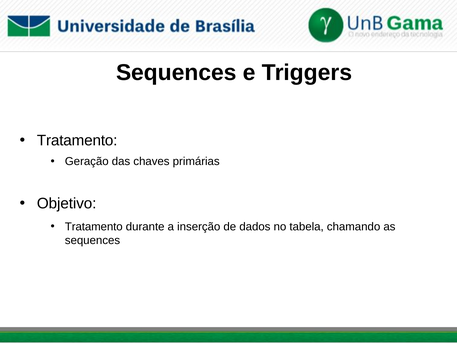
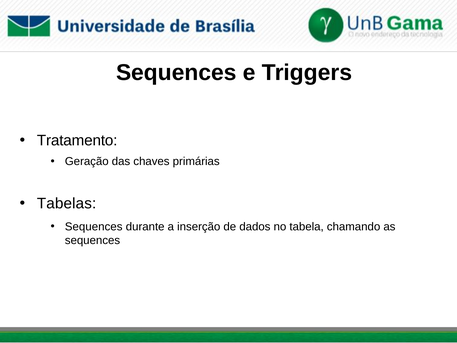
Objetivo: Objetivo -> Tabelas
Tratamento at (94, 226): Tratamento -> Sequences
